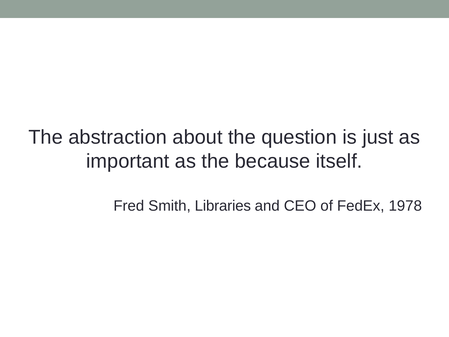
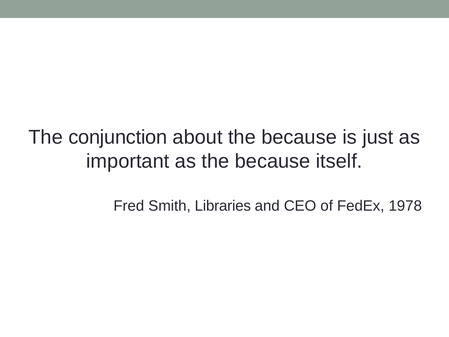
abstraction: abstraction -> conjunction
about the question: question -> because
